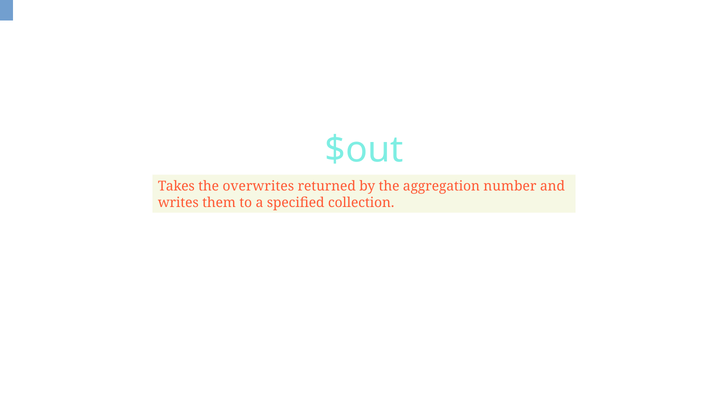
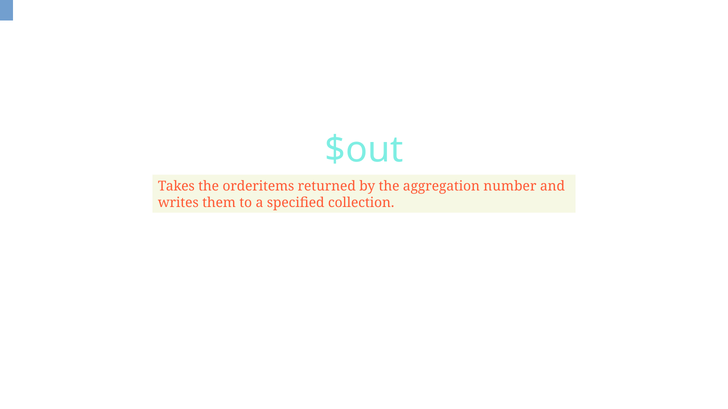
overwrites: overwrites -> orderitems
